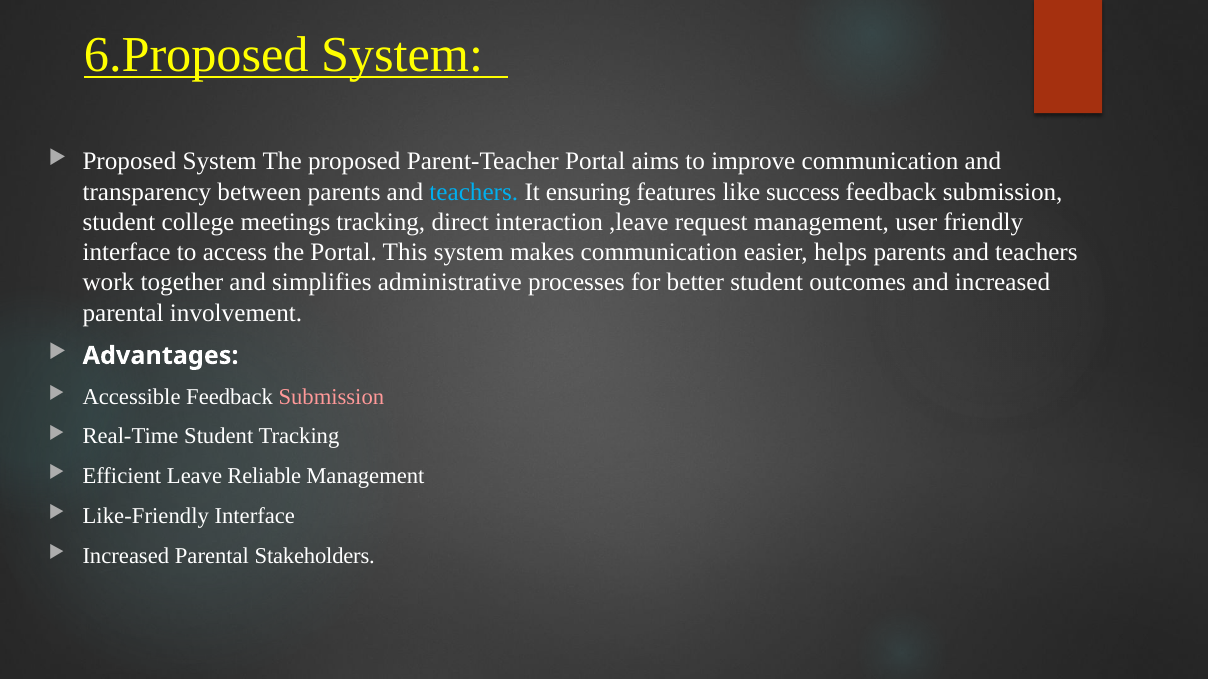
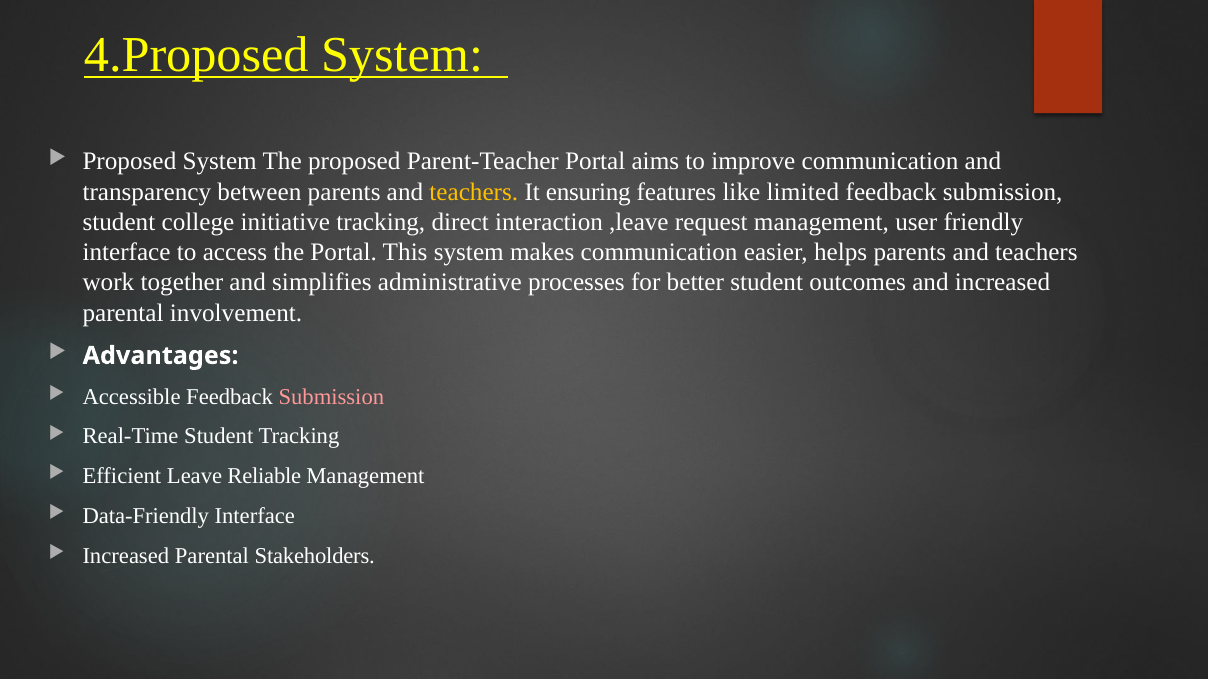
6.Proposed: 6.Proposed -> 4.Proposed
teachers at (474, 192) colour: light blue -> yellow
success: success -> limited
meetings: meetings -> initiative
Like-Friendly: Like-Friendly -> Data-Friendly
